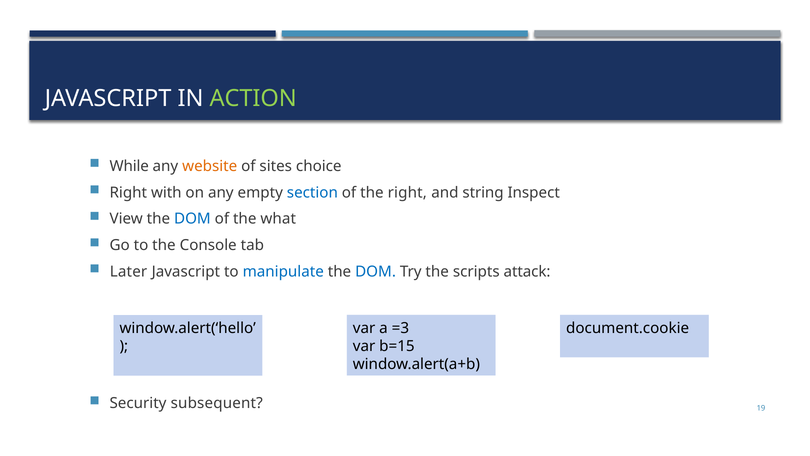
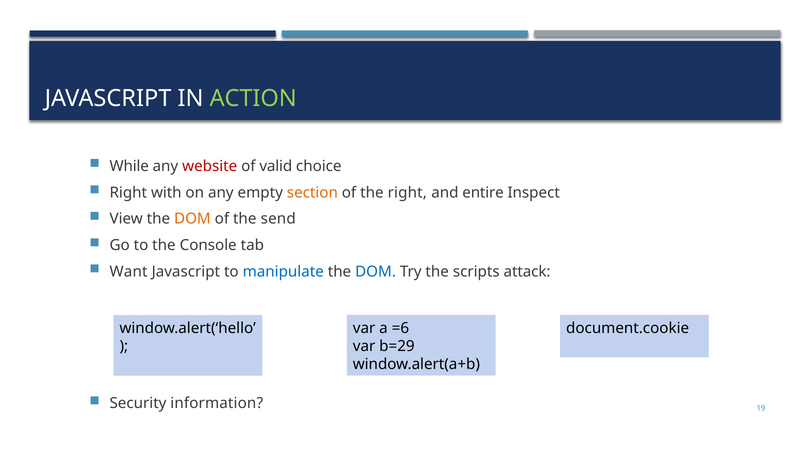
website colour: orange -> red
sites: sites -> valid
section colour: blue -> orange
string: string -> entire
DOM at (192, 219) colour: blue -> orange
what: what -> send
Later: Later -> Want
=3: =3 -> =6
b=15: b=15 -> b=29
subsequent: subsequent -> information
